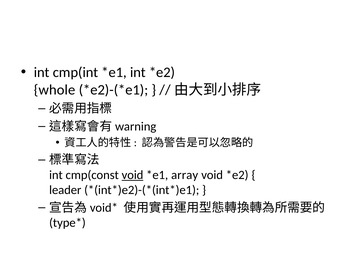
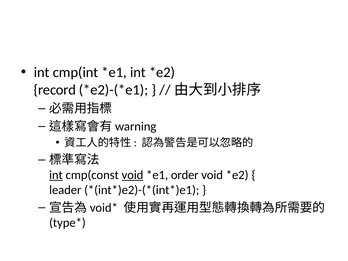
whole: whole -> record
int at (56, 175) underline: none -> present
array: array -> order
